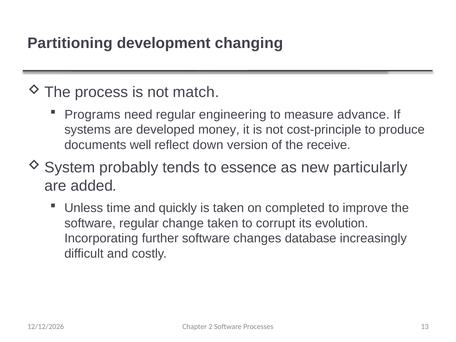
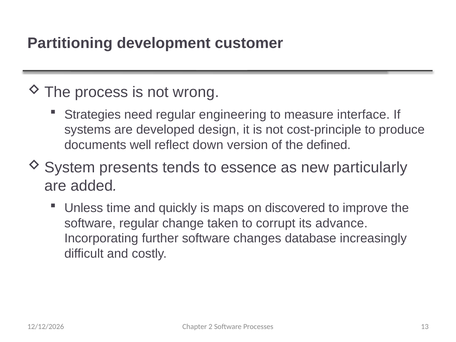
changing: changing -> customer
match: match -> wrong
Programs: Programs -> Strategies
advance: advance -> interface
money: money -> design
receive: receive -> defined
probably: probably -> presents
is taken: taken -> maps
completed: completed -> discovered
evolution: evolution -> advance
